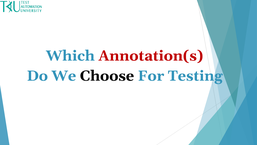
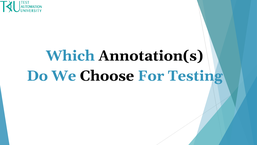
Annotation(s colour: red -> black
